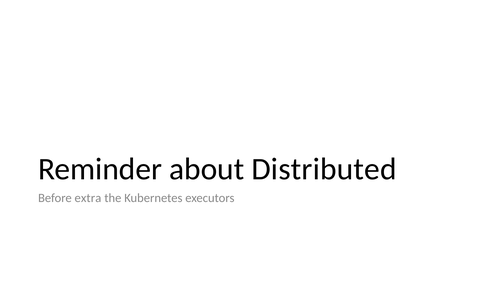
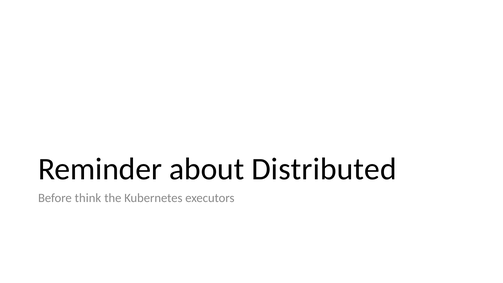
extra: extra -> think
